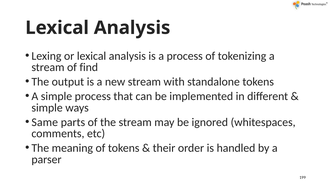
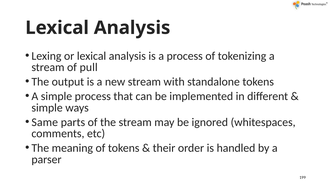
find: find -> pull
